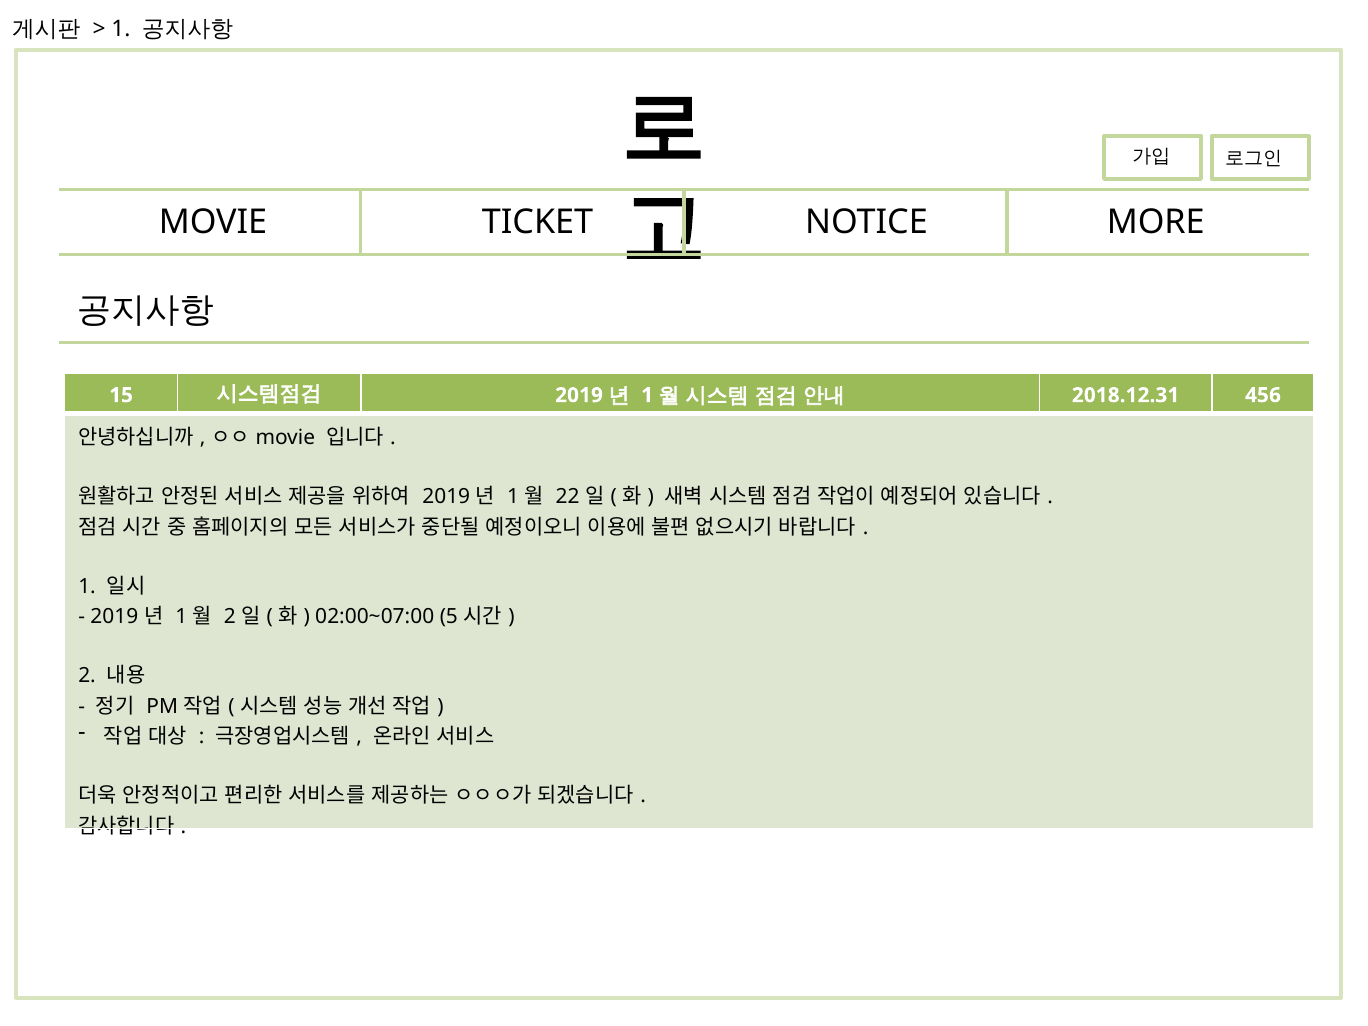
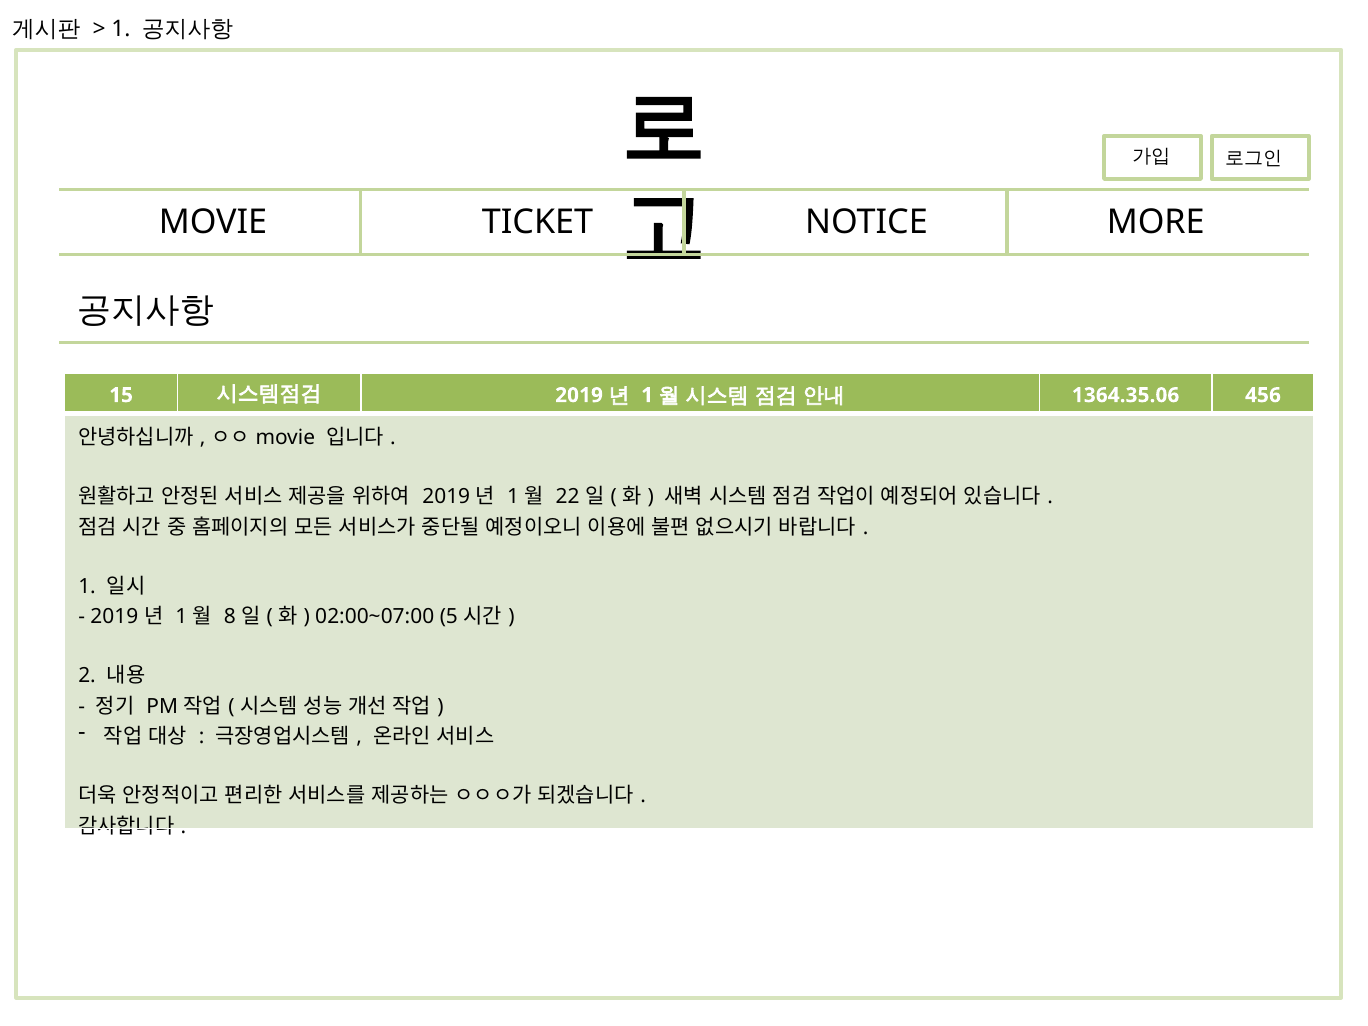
2018.12.31: 2018.12.31 -> 1364.35.06
2 at (230, 617): 2 -> 8
